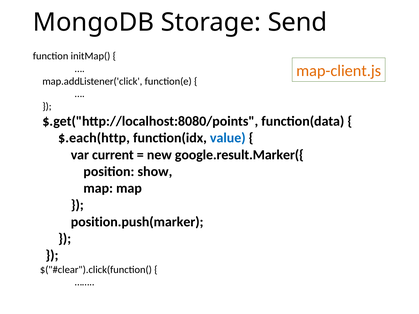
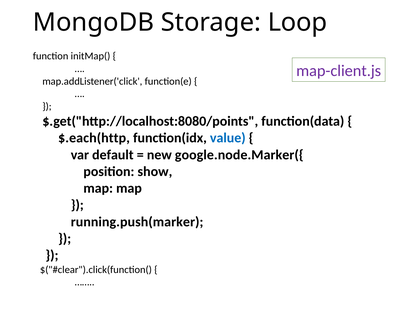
Send: Send -> Loop
map-client.js colour: orange -> purple
current: current -> default
google.result.Marker({: google.result.Marker({ -> google.node.Marker({
position.push(marker: position.push(marker -> running.push(marker
